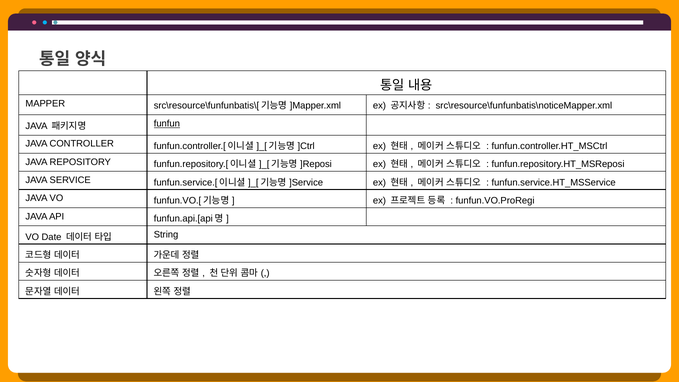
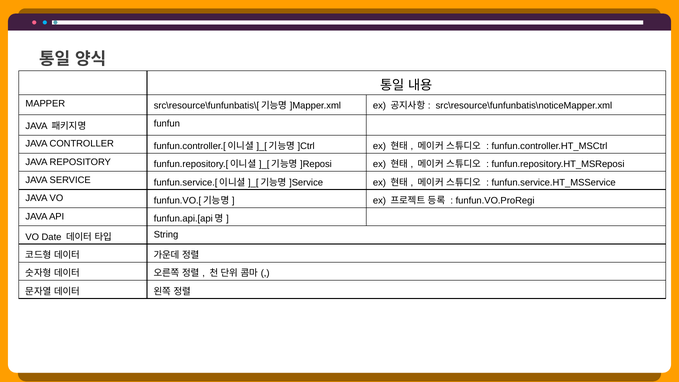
funfun underline: present -> none
